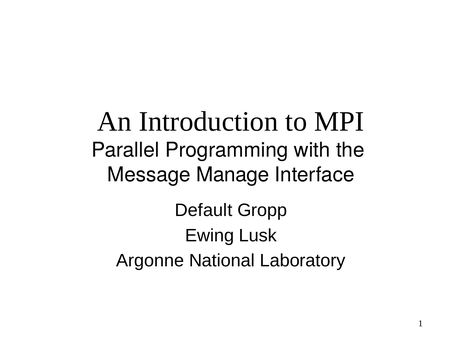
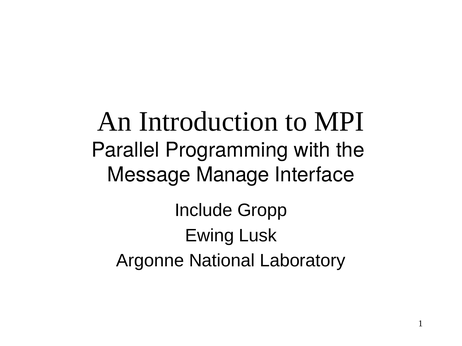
Default: Default -> Include
